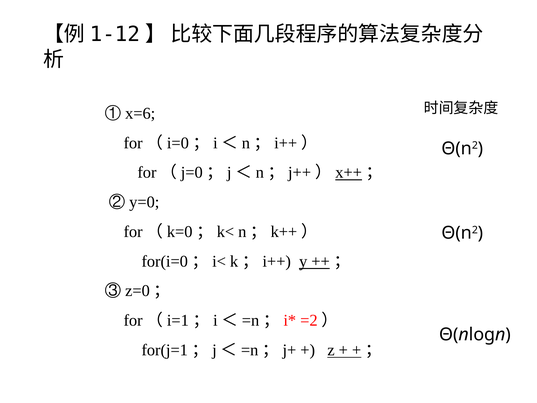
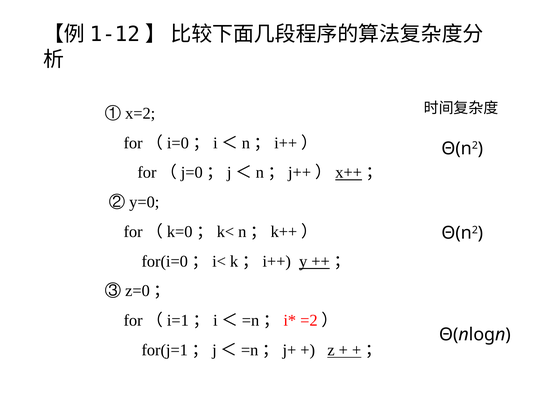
x=6: x=6 -> x=2
